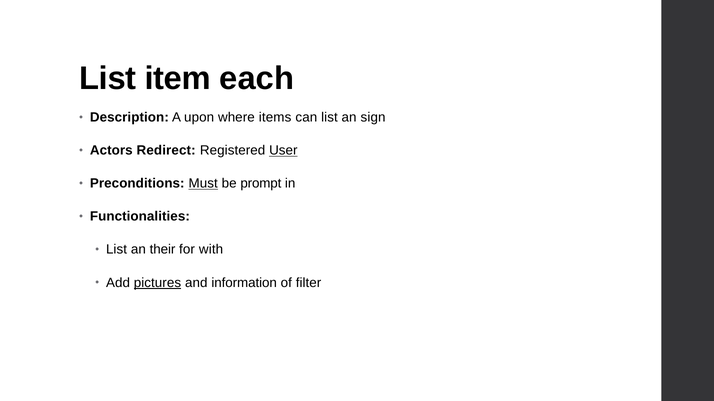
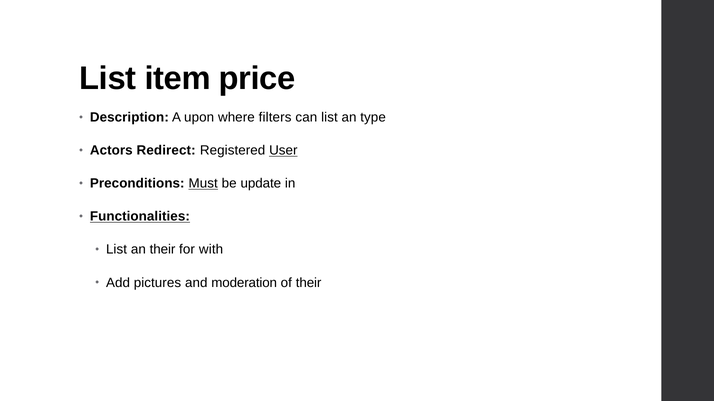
each: each -> price
items: items -> filters
sign: sign -> type
prompt: prompt -> update
Functionalities underline: none -> present
pictures underline: present -> none
information: information -> moderation
of filter: filter -> their
